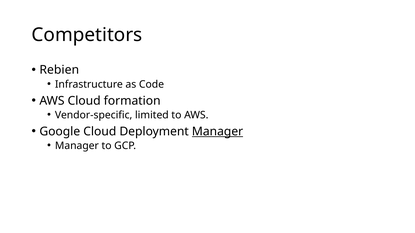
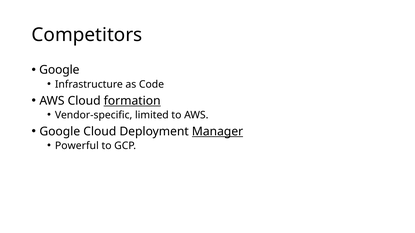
Rebien at (59, 70): Rebien -> Google
formation underline: none -> present
Manager at (77, 146): Manager -> Powerful
